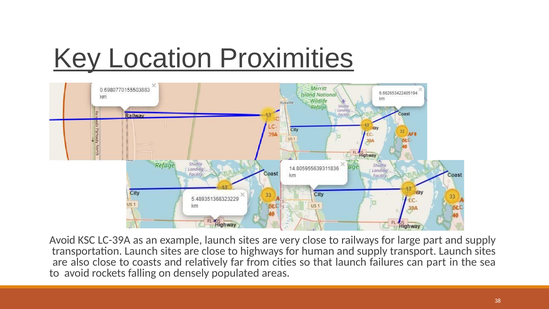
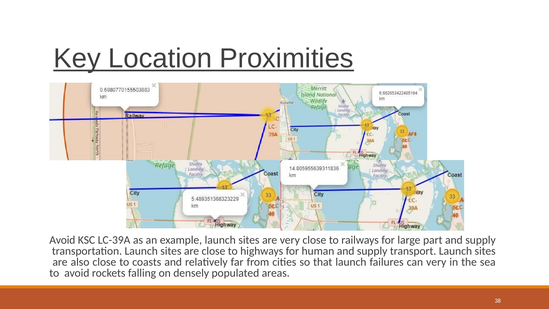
can part: part -> very
